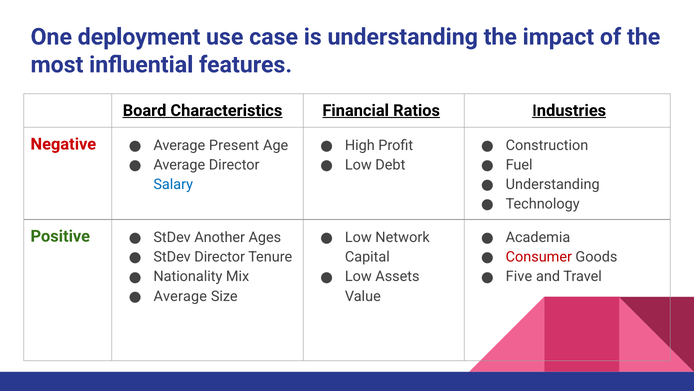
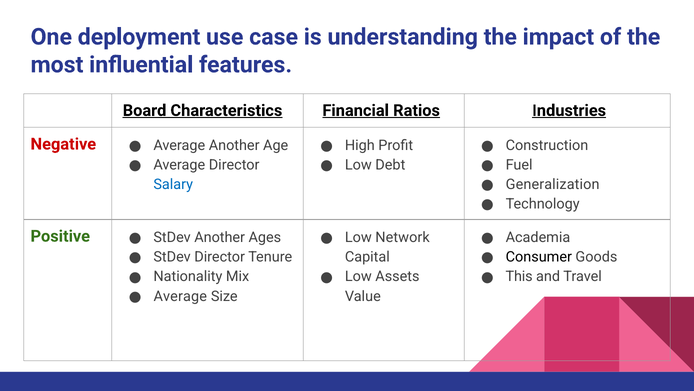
Average Present: Present -> Another
Understanding at (553, 184): Understanding -> Generalization
Consumer colour: red -> black
Five: Five -> This
